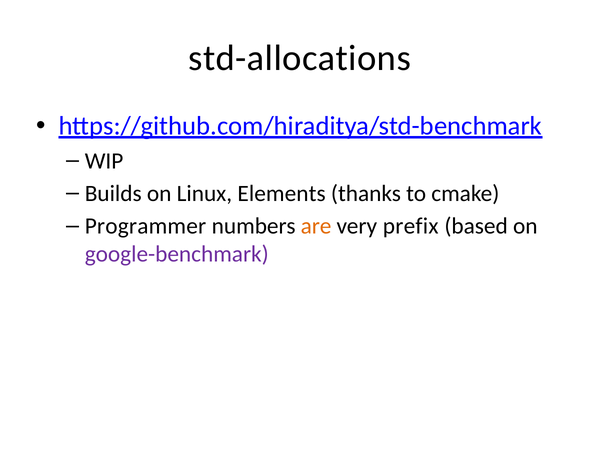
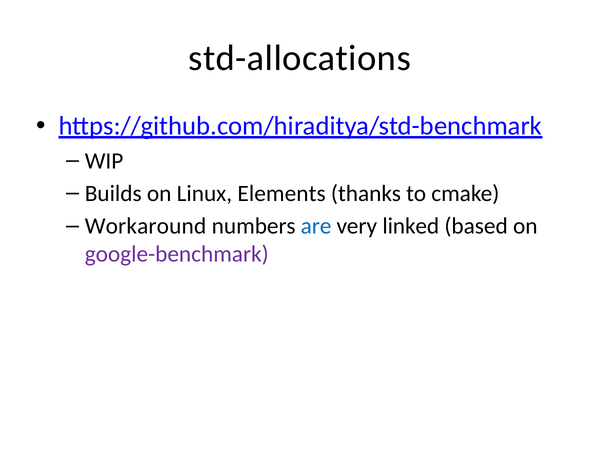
Programmer: Programmer -> Workaround
are colour: orange -> blue
prefix: prefix -> linked
